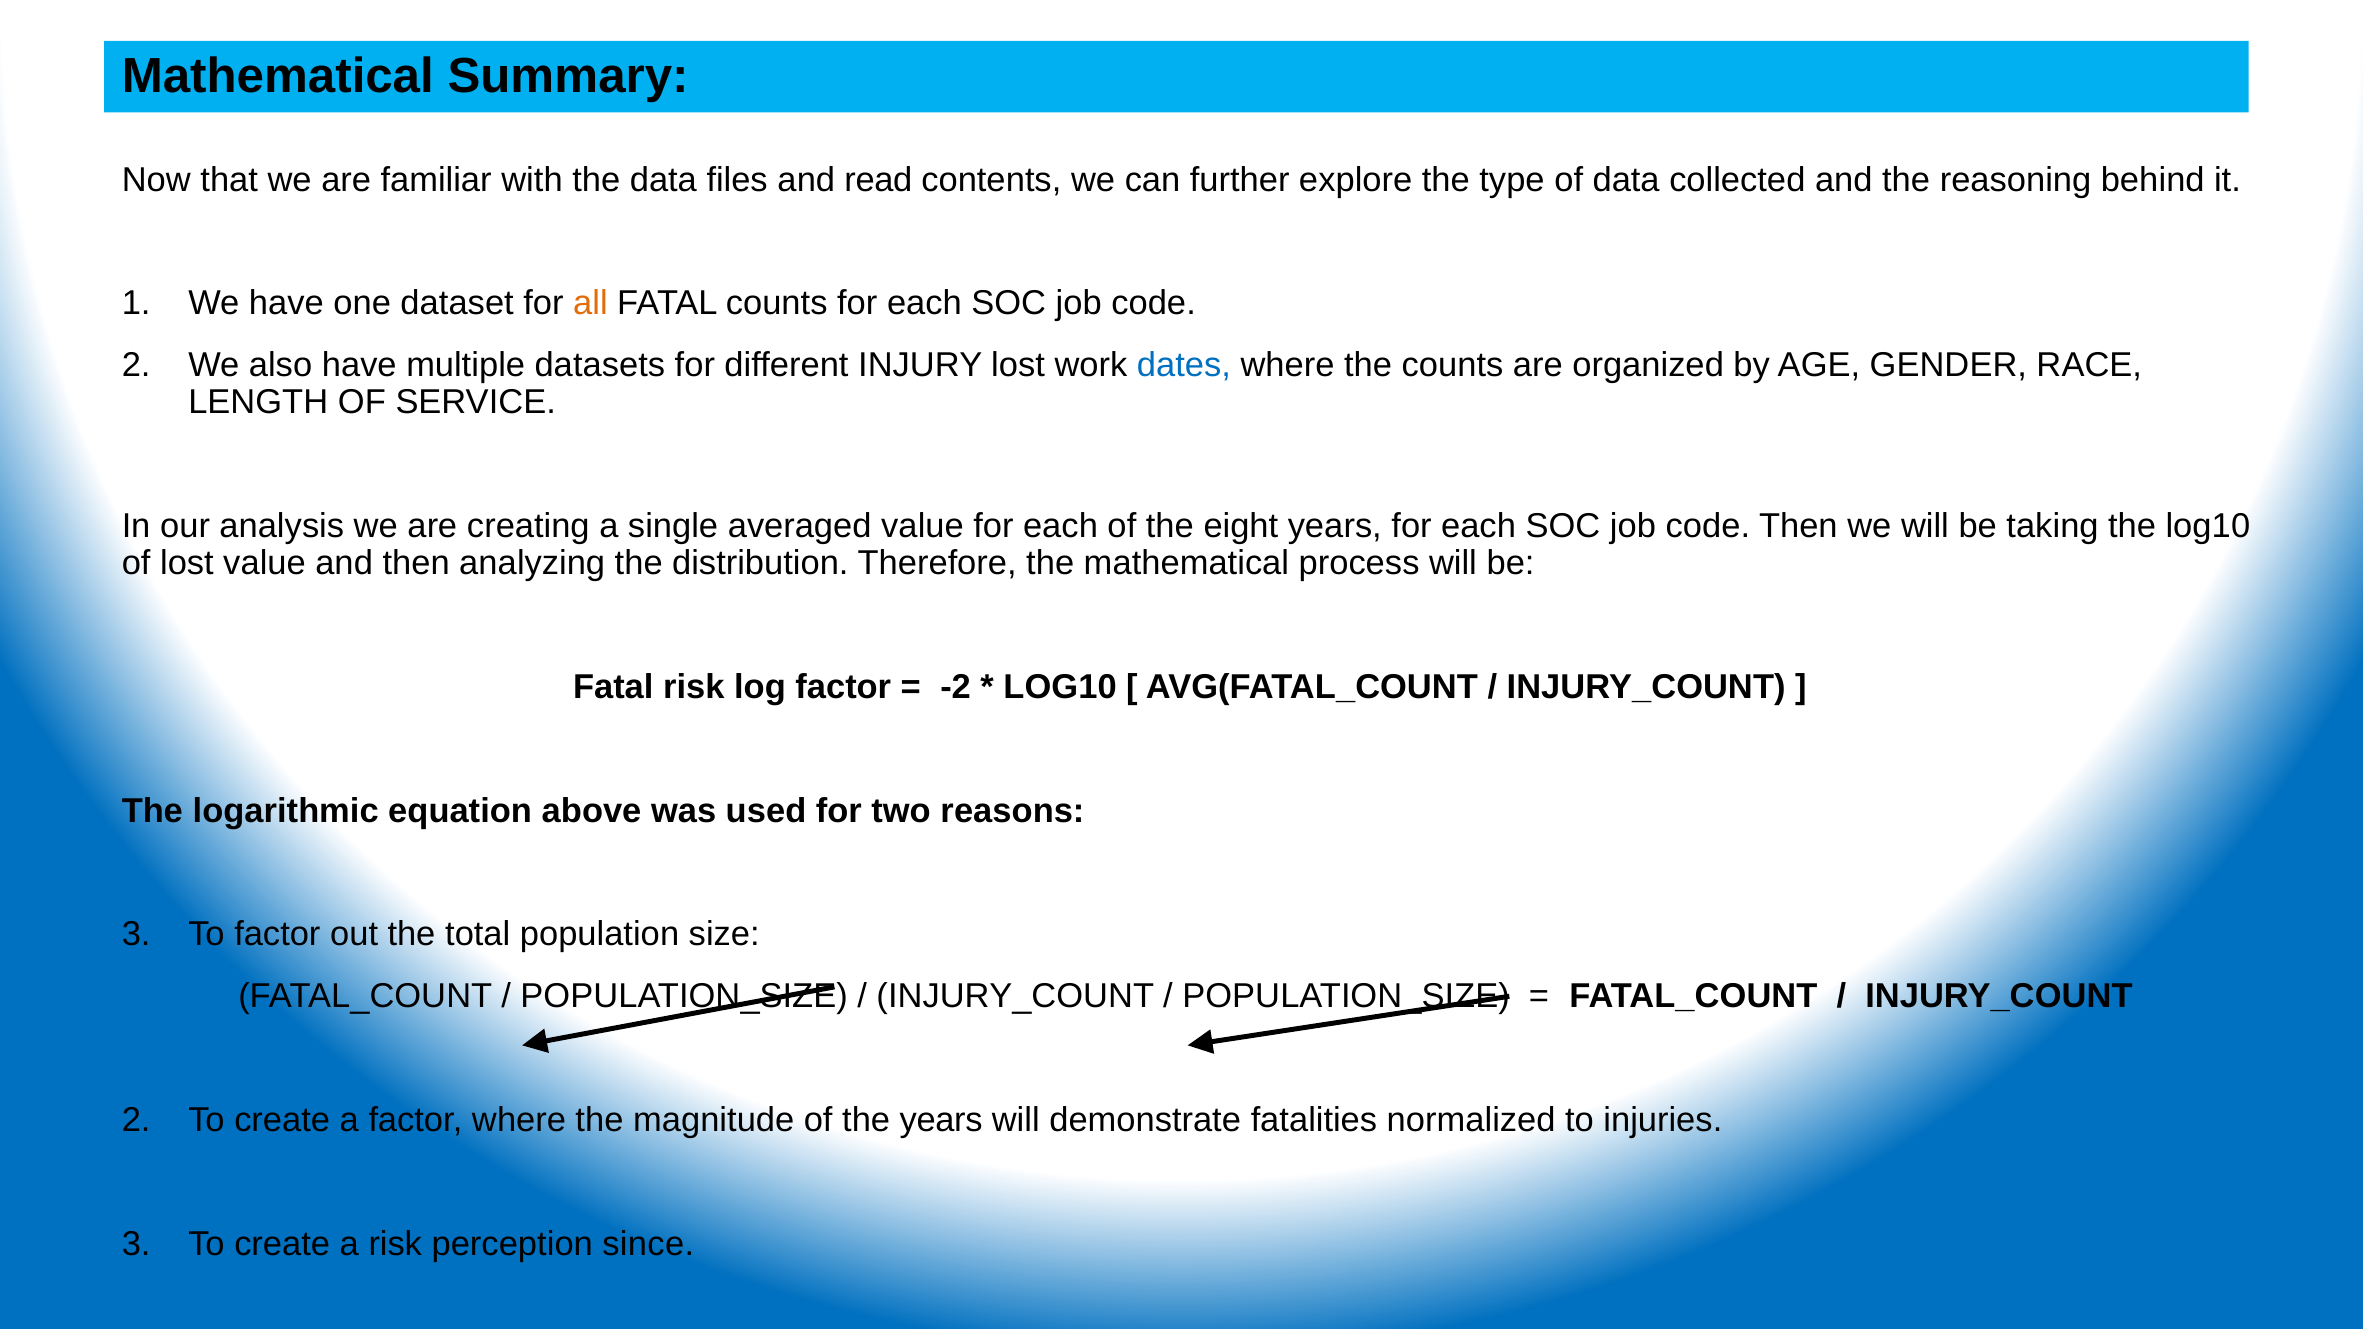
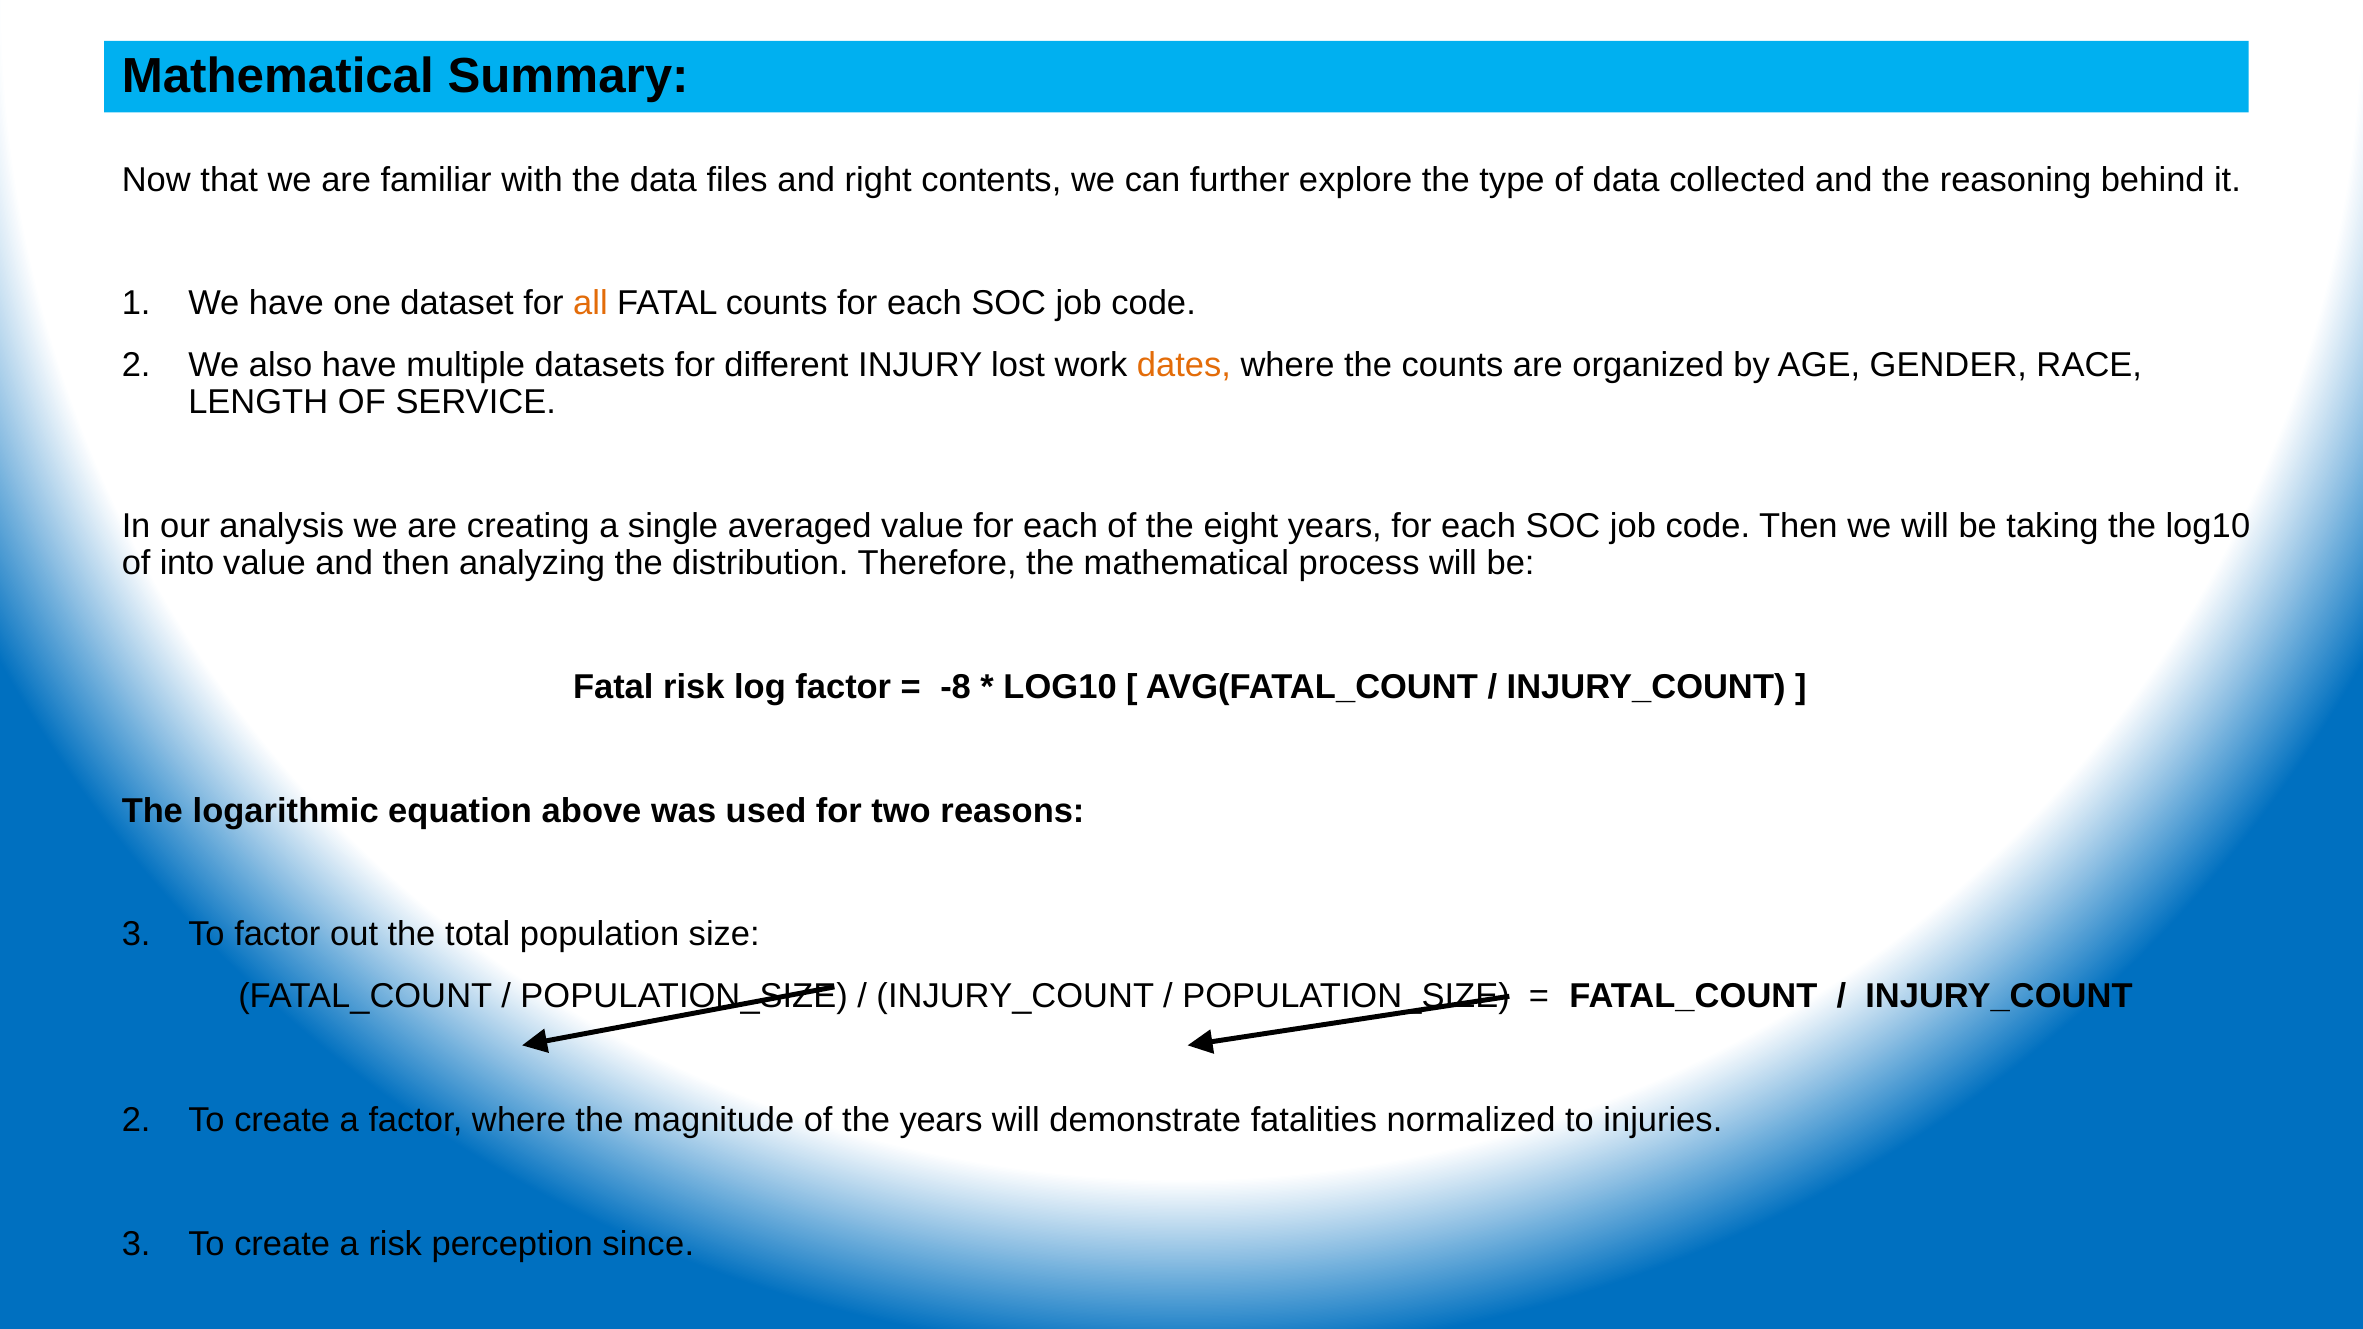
read: read -> right
dates colour: blue -> orange
of lost: lost -> into
-2: -2 -> -8
